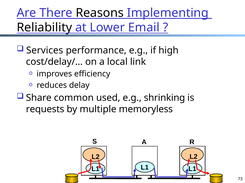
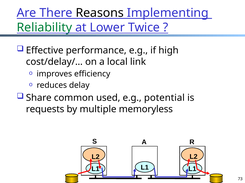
Reliability colour: black -> green
Email: Email -> Twice
Services: Services -> Effective
shrinking: shrinking -> potential
